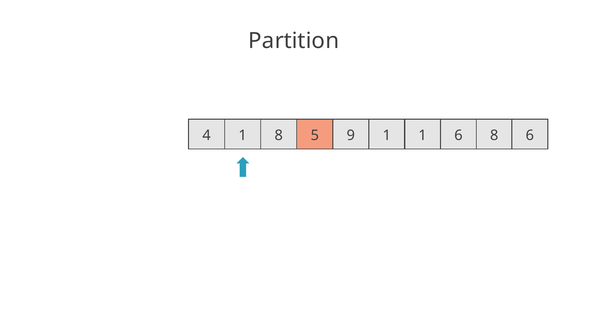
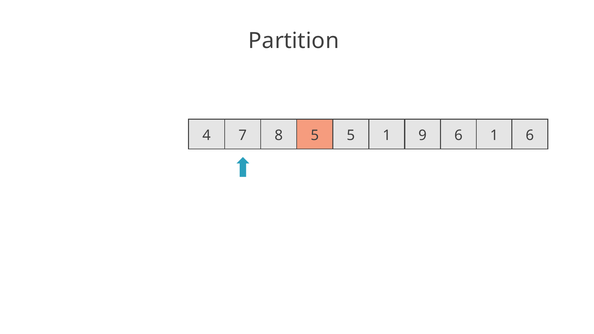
4 1: 1 -> 7
5 9: 9 -> 5
1 1: 1 -> 9
6 8: 8 -> 1
